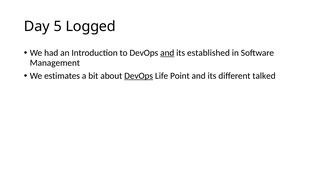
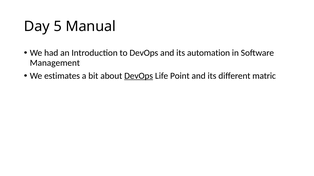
Logged: Logged -> Manual
and at (167, 53) underline: present -> none
established: established -> automation
talked: talked -> matric
